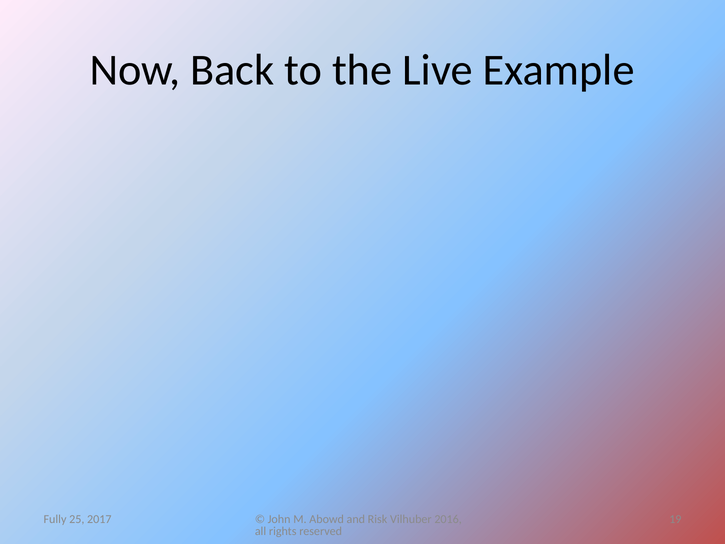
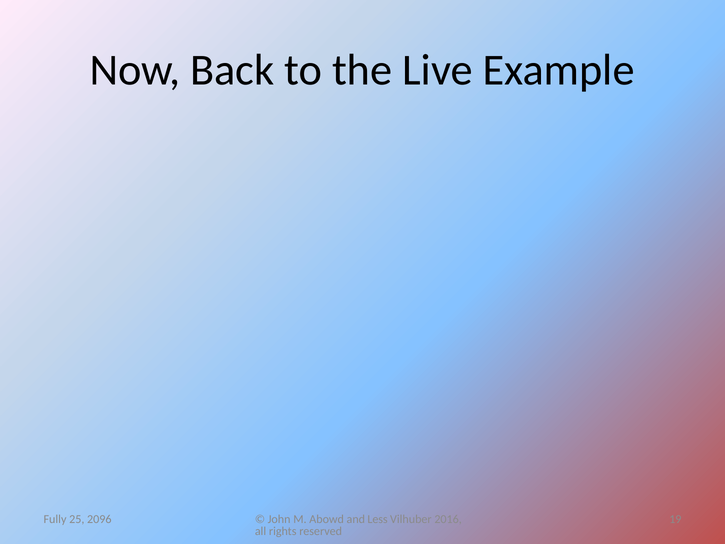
Risk: Risk -> Less
2017: 2017 -> 2096
